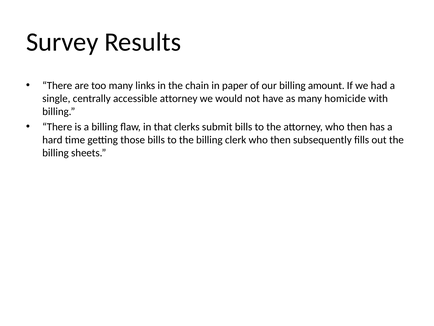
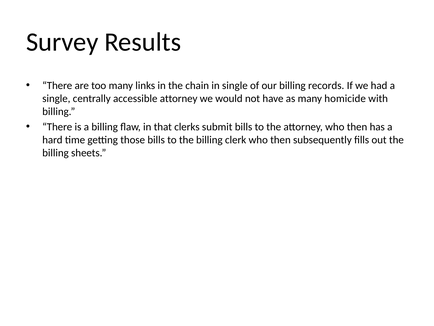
in paper: paper -> single
amount: amount -> records
